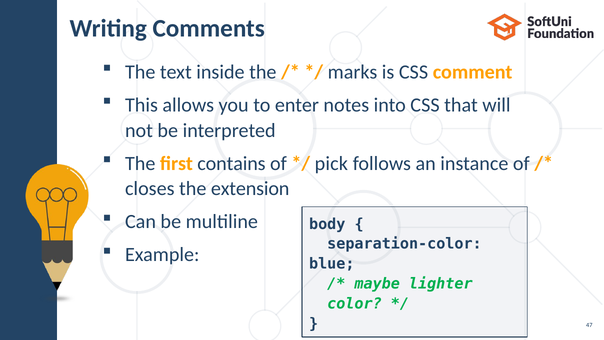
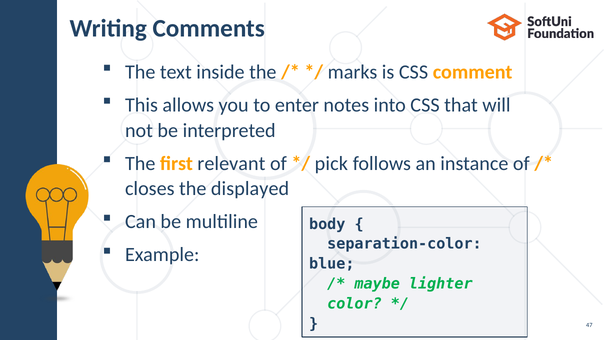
contains: contains -> relevant
extension: extension -> displayed
